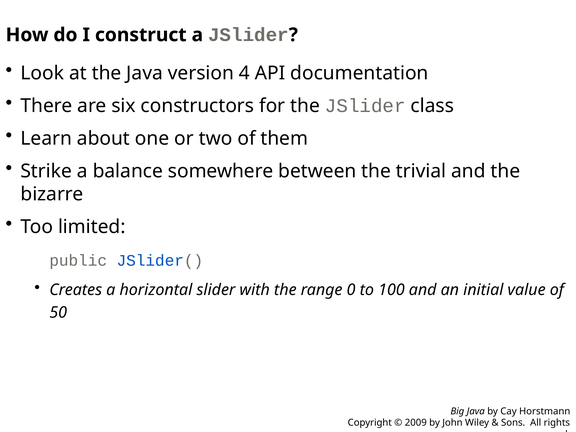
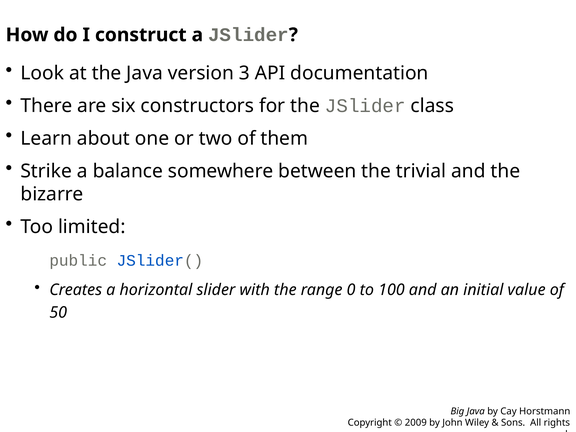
4: 4 -> 3
